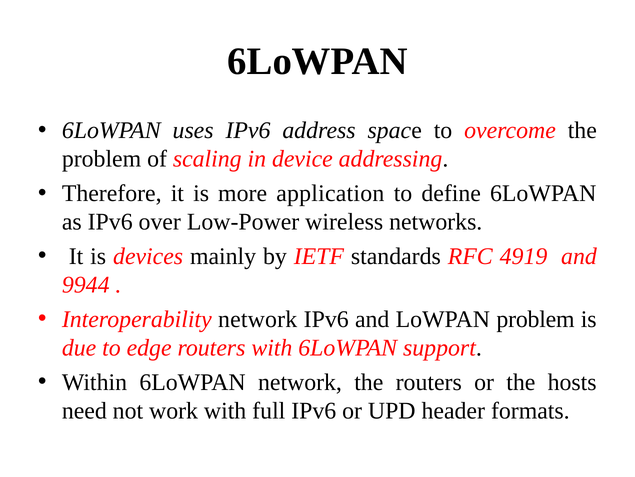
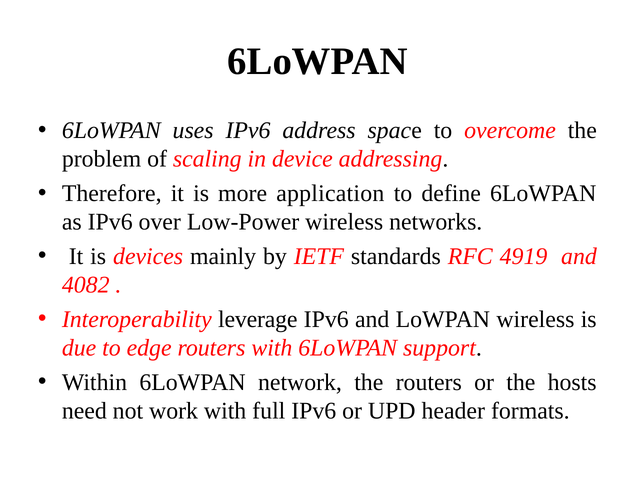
9944: 9944 -> 4082
Interoperability network: network -> leverage
LoWPAN problem: problem -> wireless
